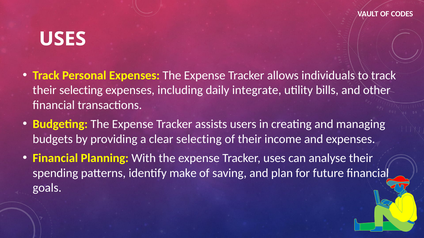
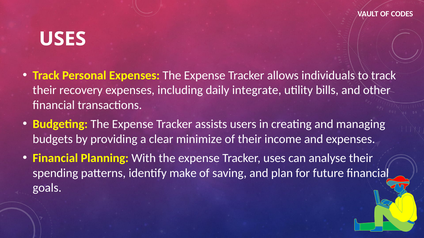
their selecting: selecting -> recovery
clear selecting: selecting -> minimize
